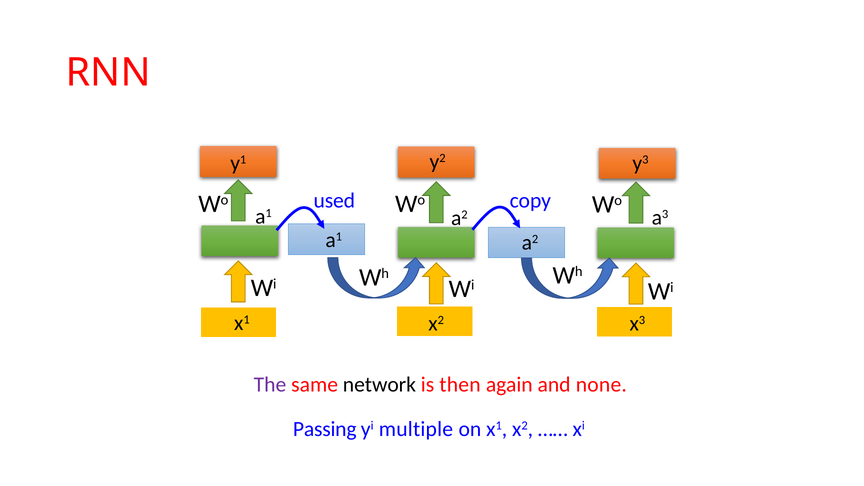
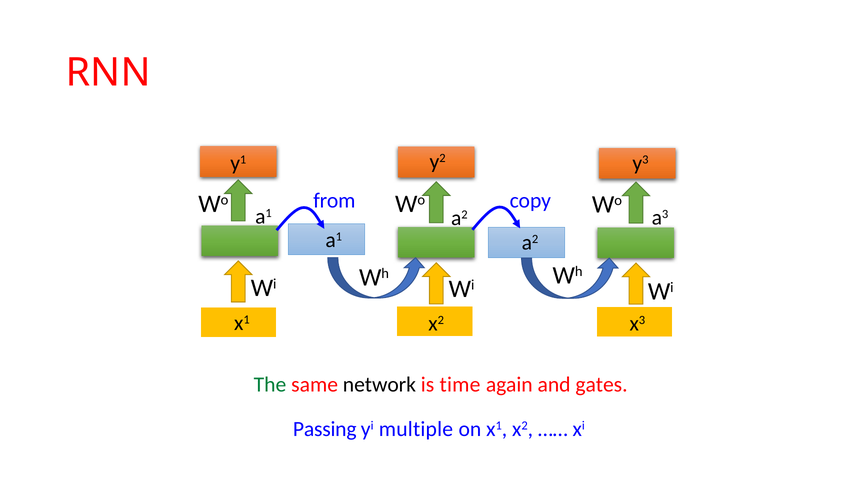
used: used -> from
The colour: purple -> green
then: then -> time
none: none -> gates
